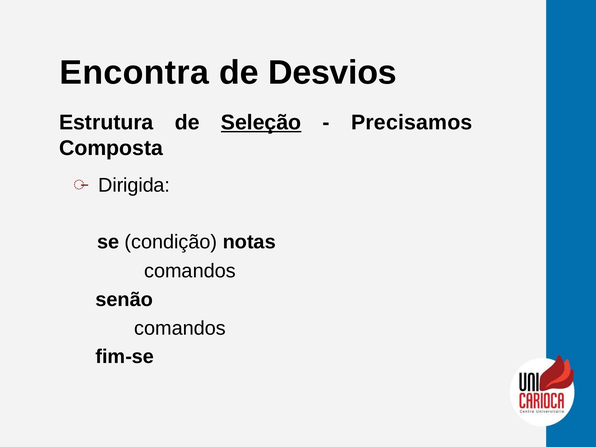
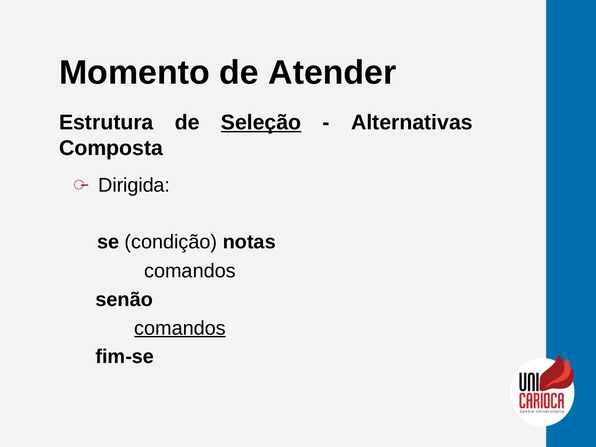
Encontra: Encontra -> Momento
Desvios: Desvios -> Atender
Precisamos: Precisamos -> Alternativas
comandos at (180, 328) underline: none -> present
